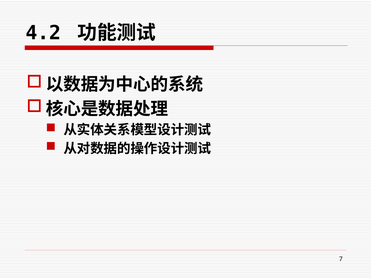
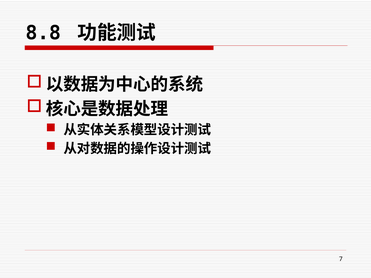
4.2: 4.2 -> 8.8
